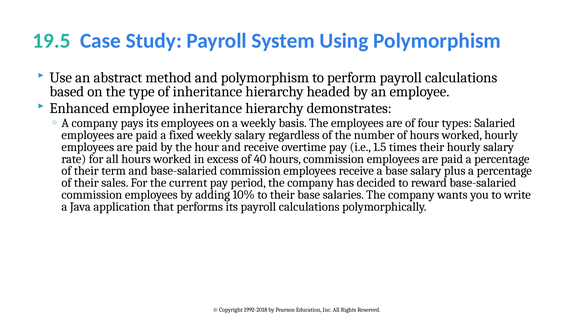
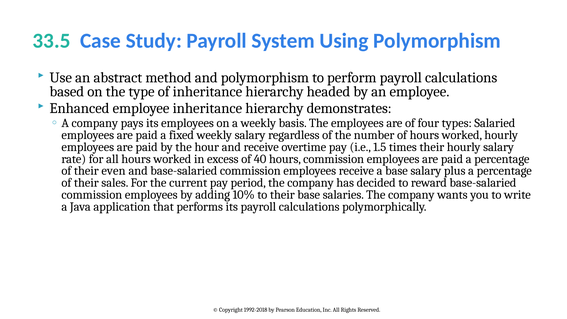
19.5: 19.5 -> 33.5
term: term -> even
